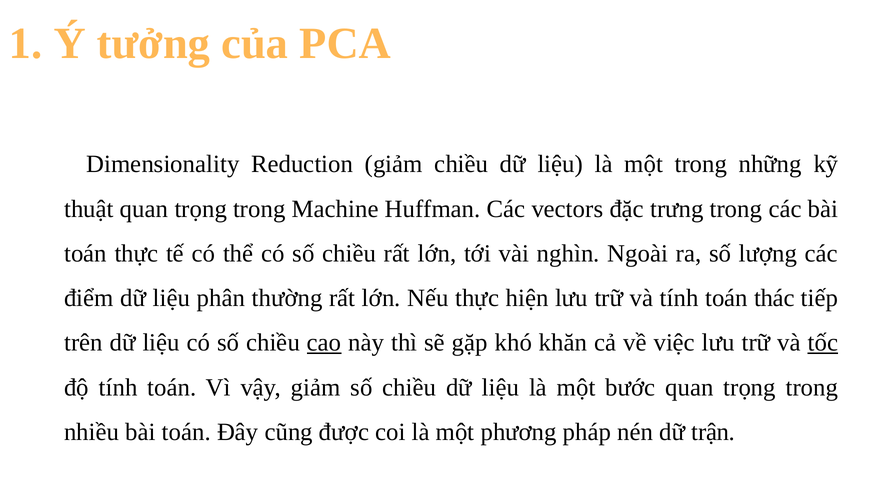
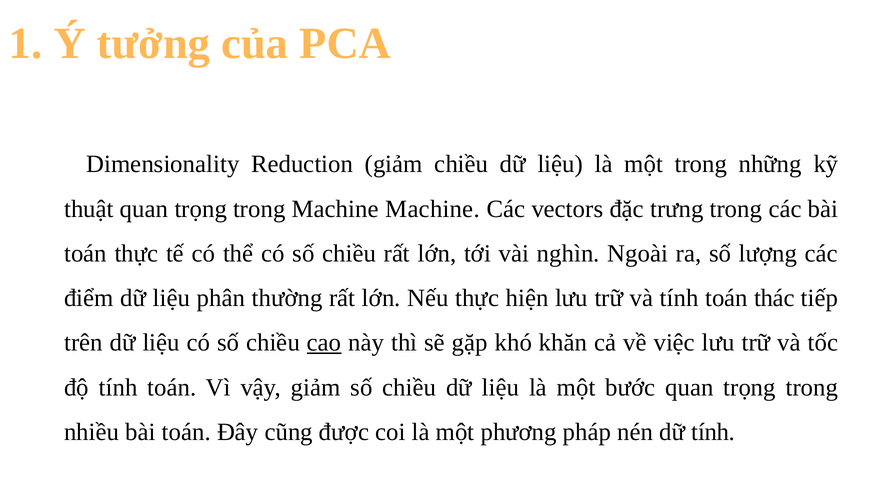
Machine Huffman: Huffman -> Machine
tốc underline: present -> none
dữ trận: trận -> tính
